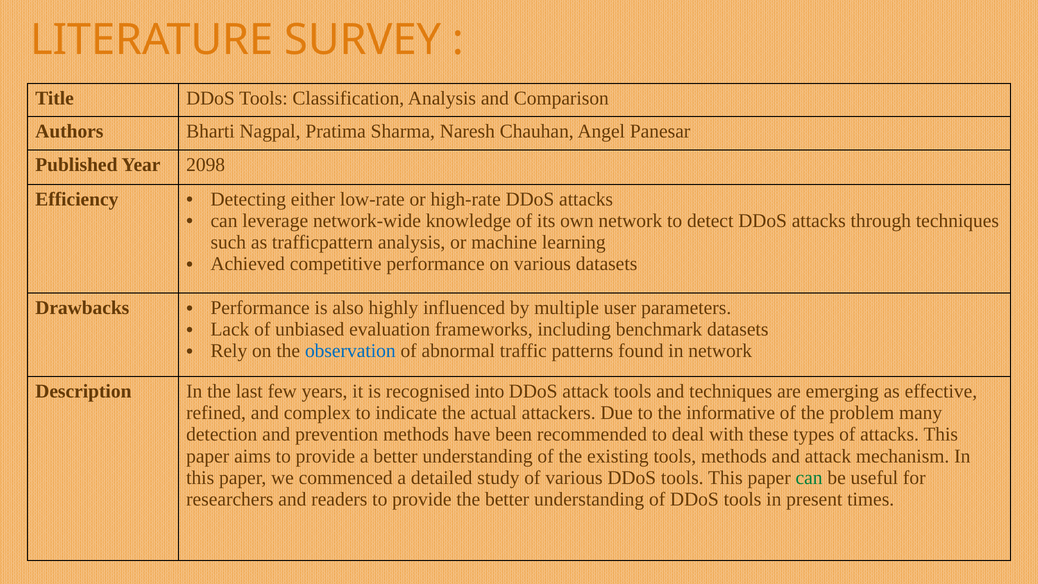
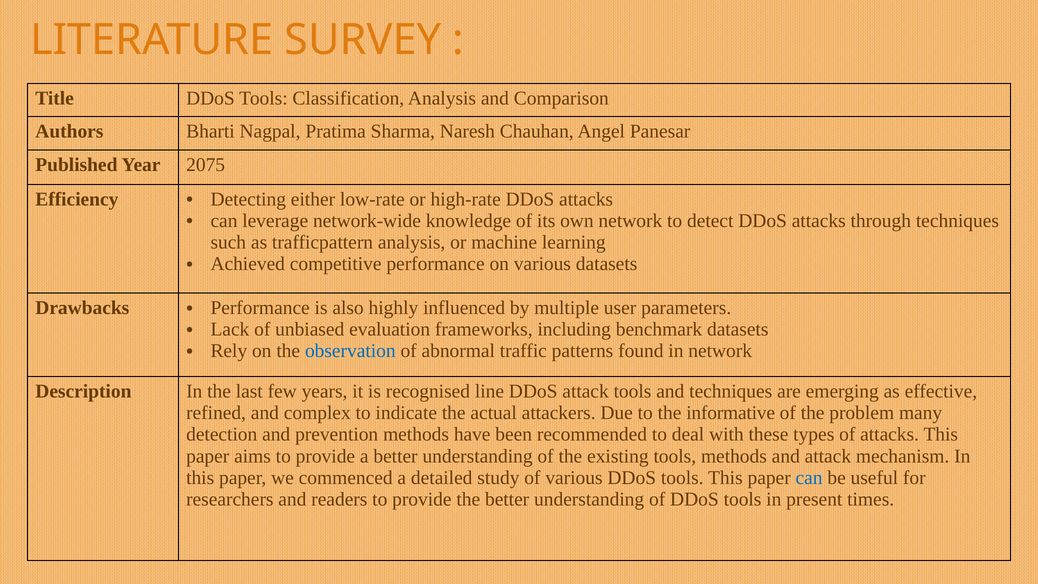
2098: 2098 -> 2075
into: into -> line
can at (809, 478) colour: green -> blue
